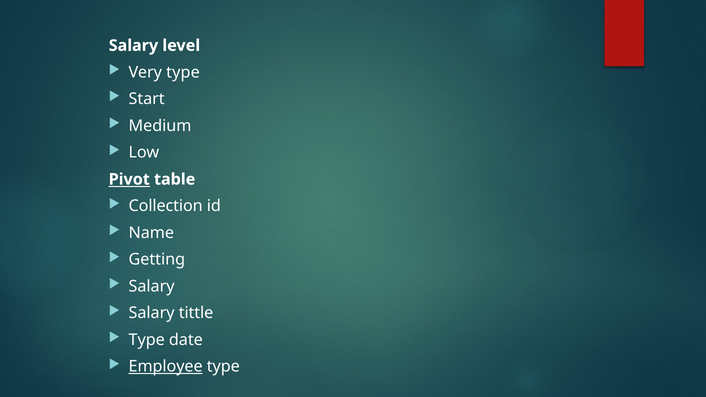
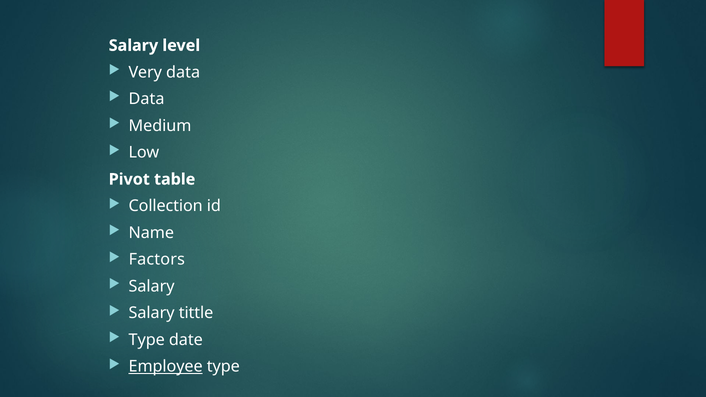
Very type: type -> data
Start at (147, 99): Start -> Data
Pivot underline: present -> none
Getting: Getting -> Factors
